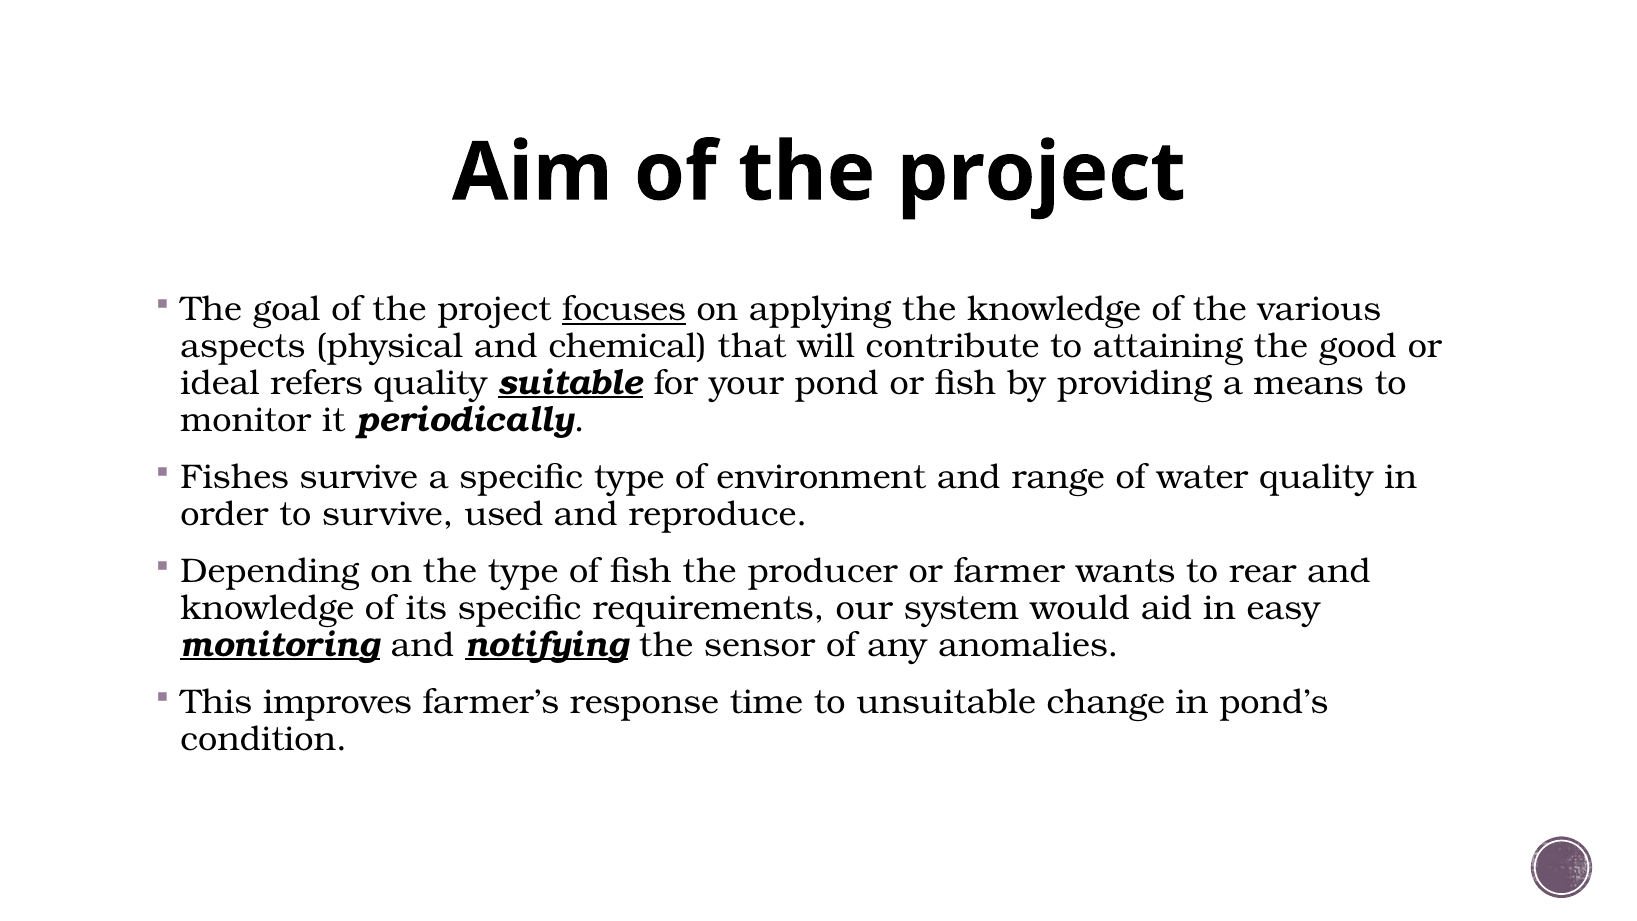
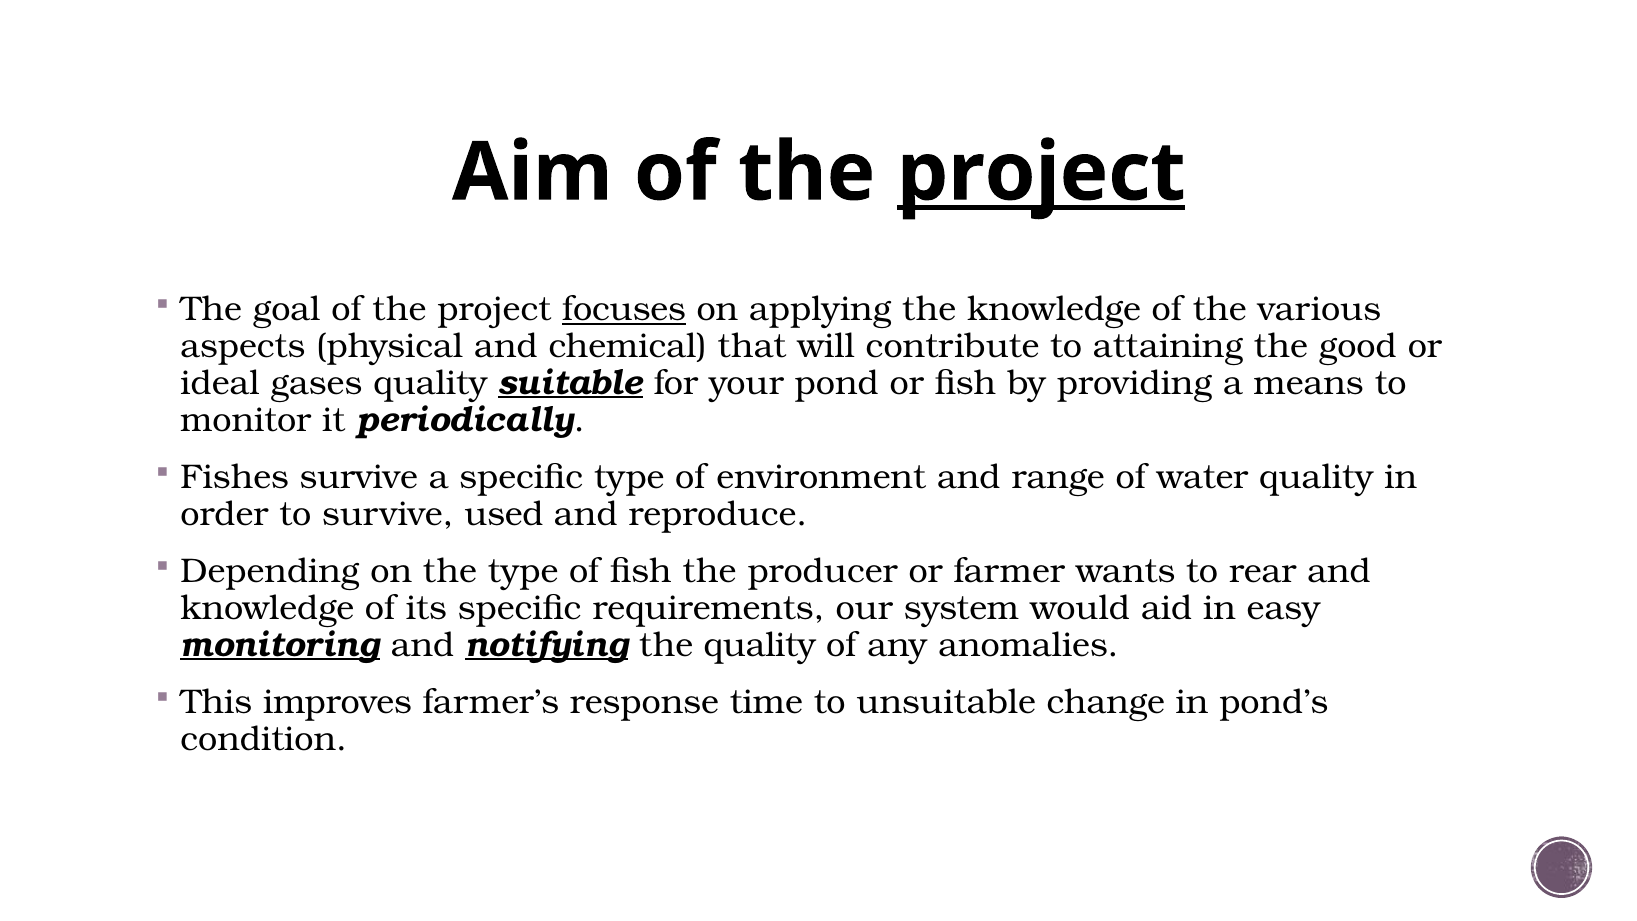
project at (1041, 173) underline: none -> present
refers: refers -> gases
the sensor: sensor -> quality
